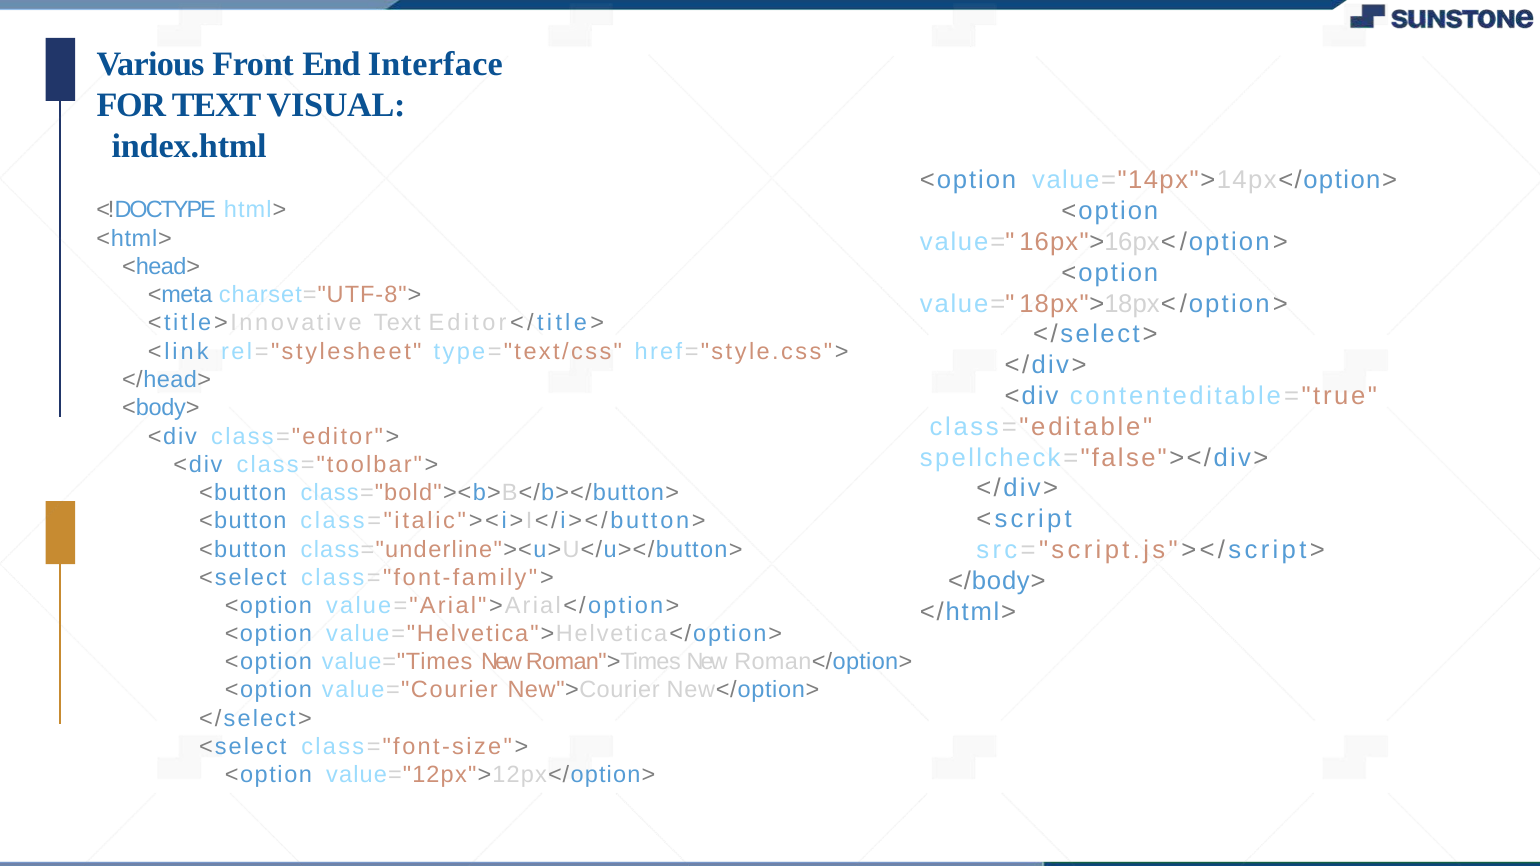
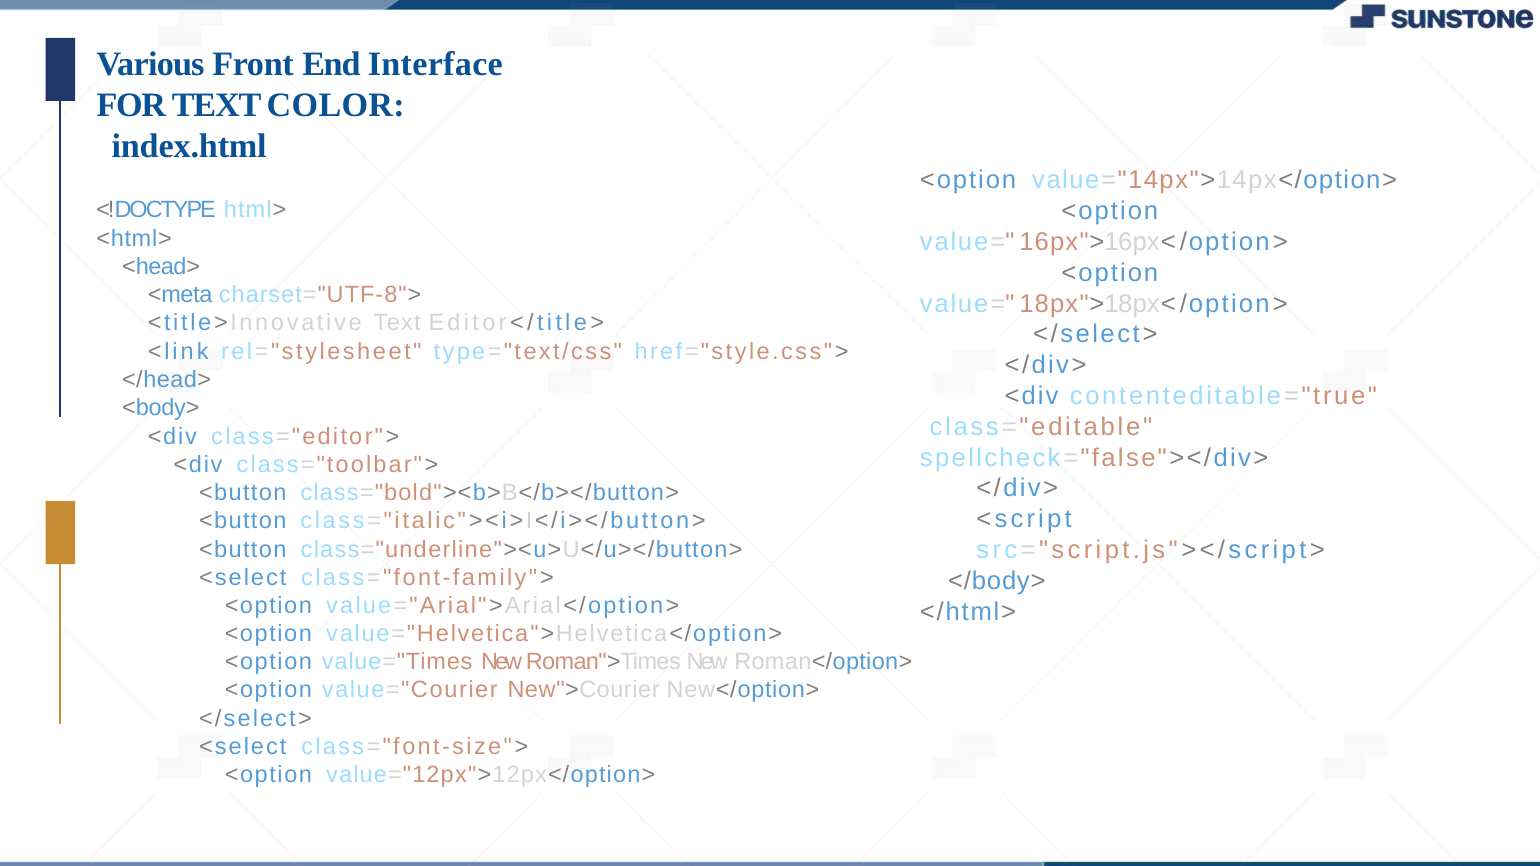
VISUAL: VISUAL -> COLOR
